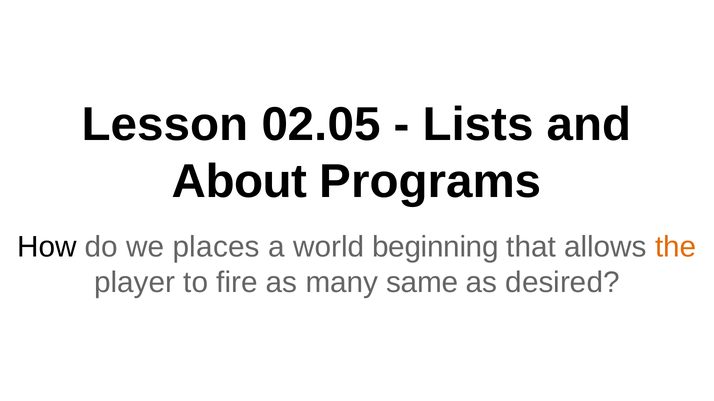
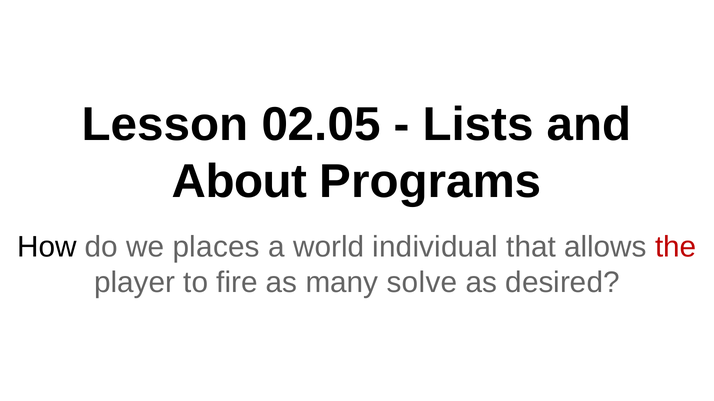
beginning: beginning -> individual
the colour: orange -> red
same: same -> solve
